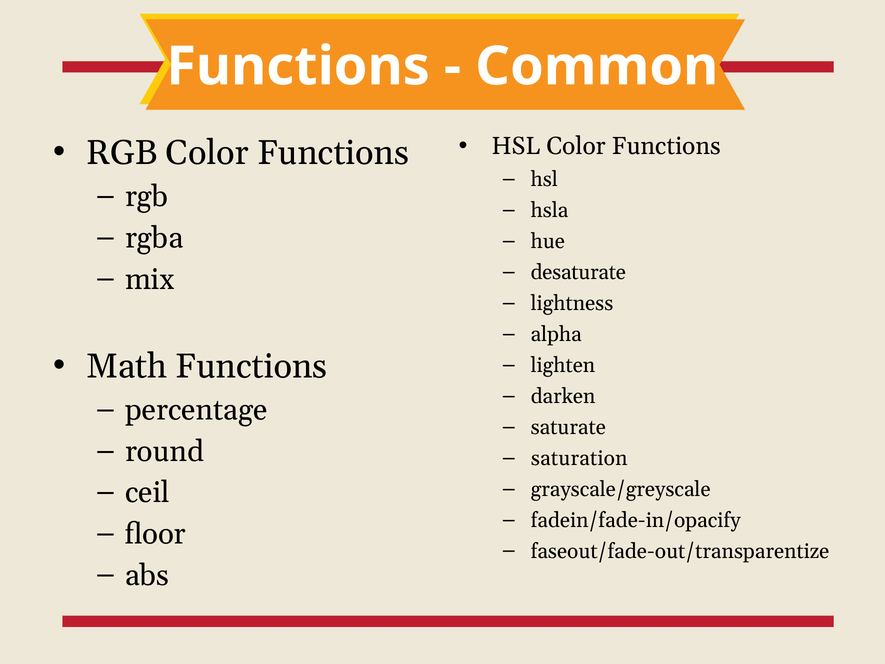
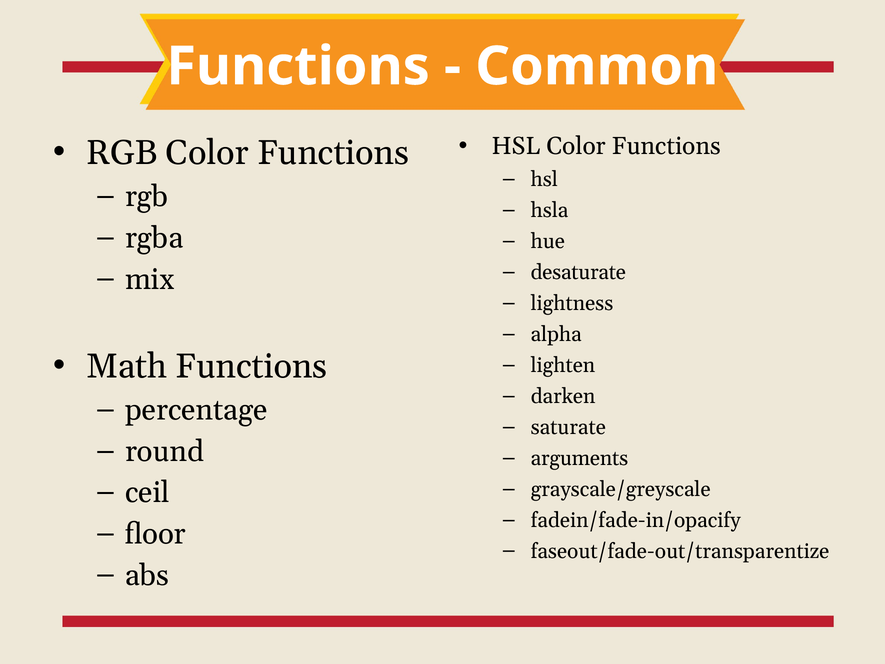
saturation: saturation -> arguments
